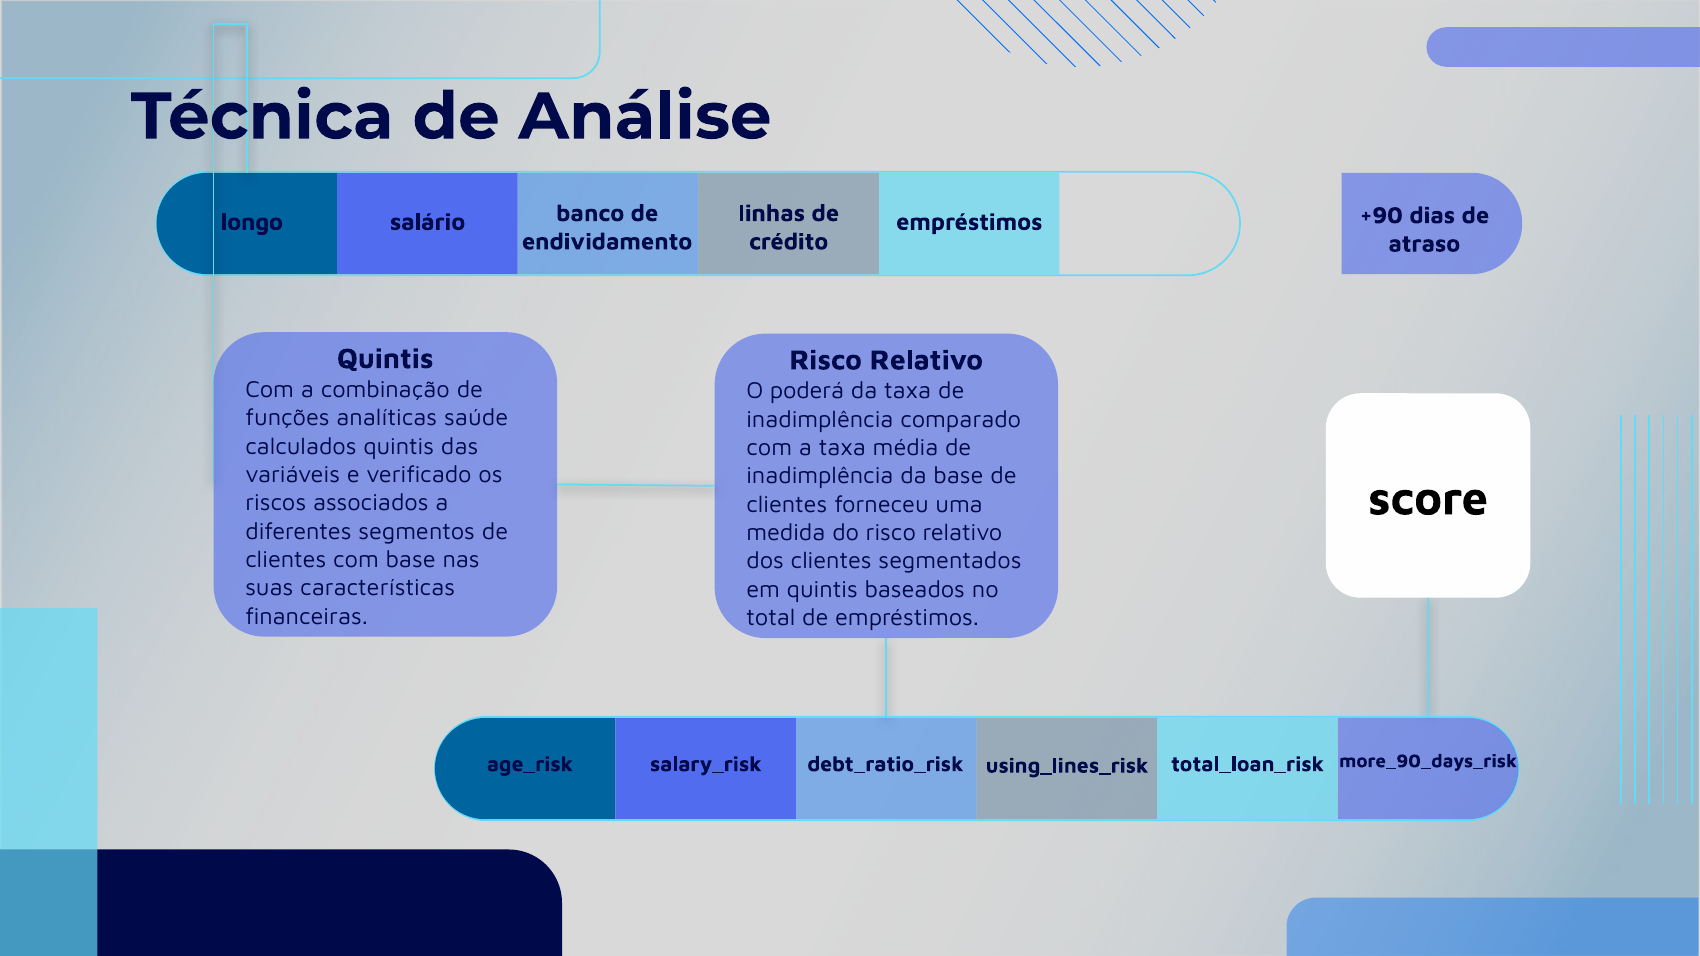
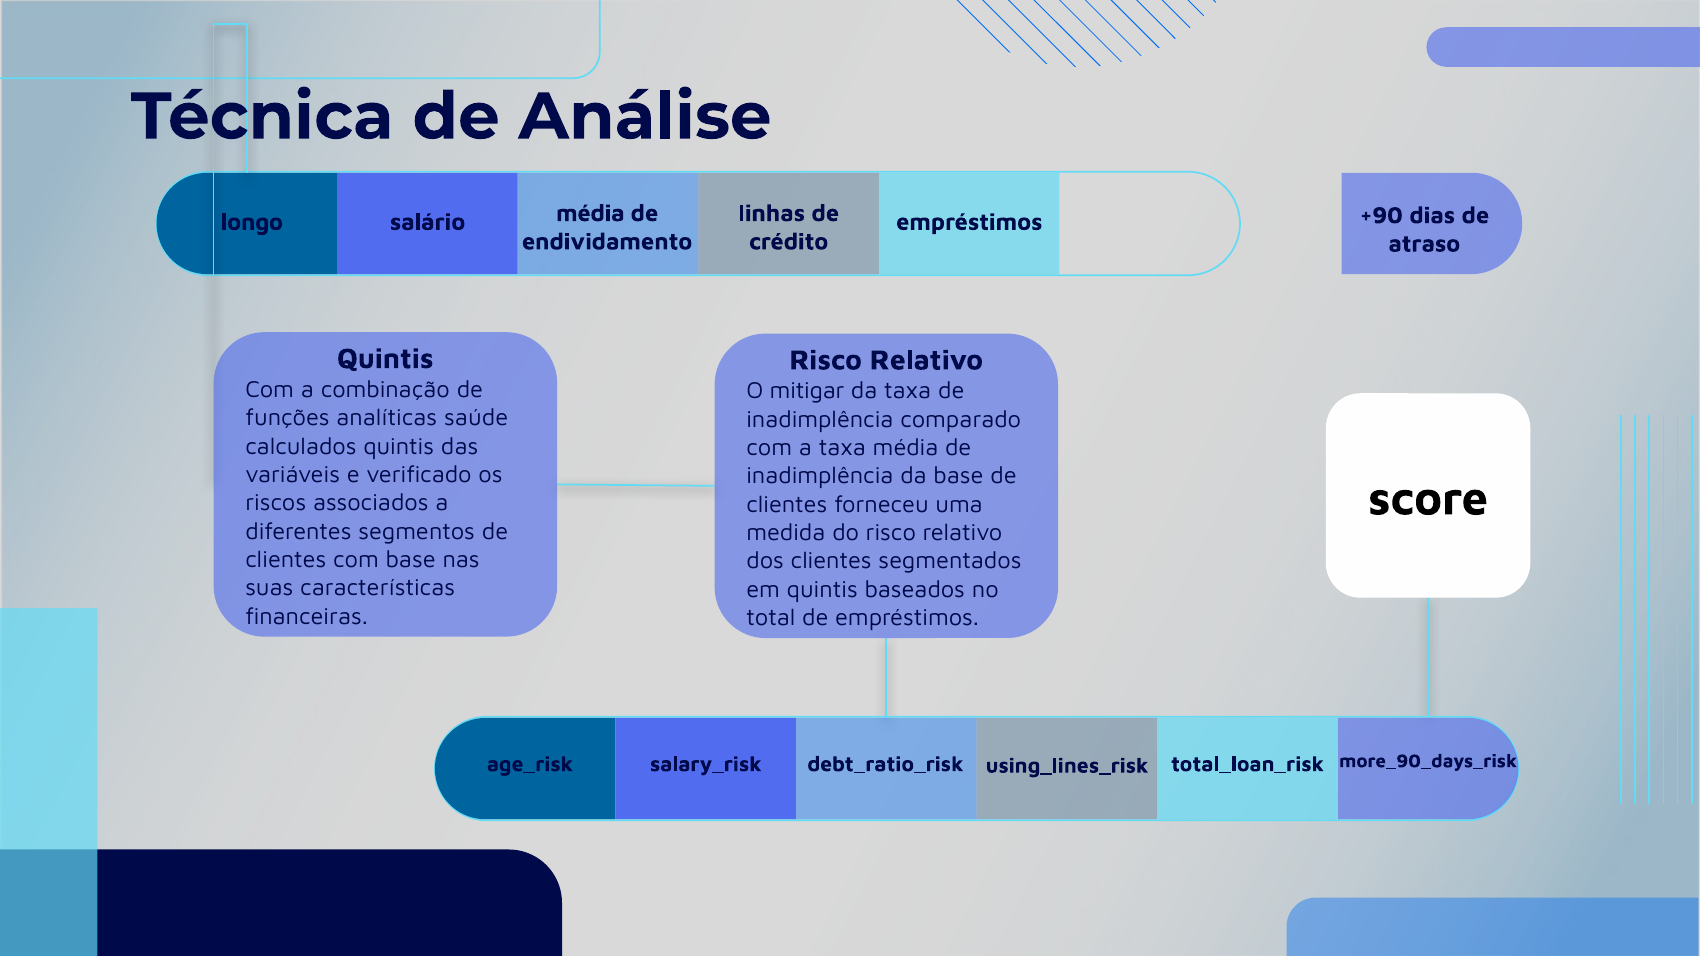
salário banco: banco -> média
poderá: poderá -> mitigar
